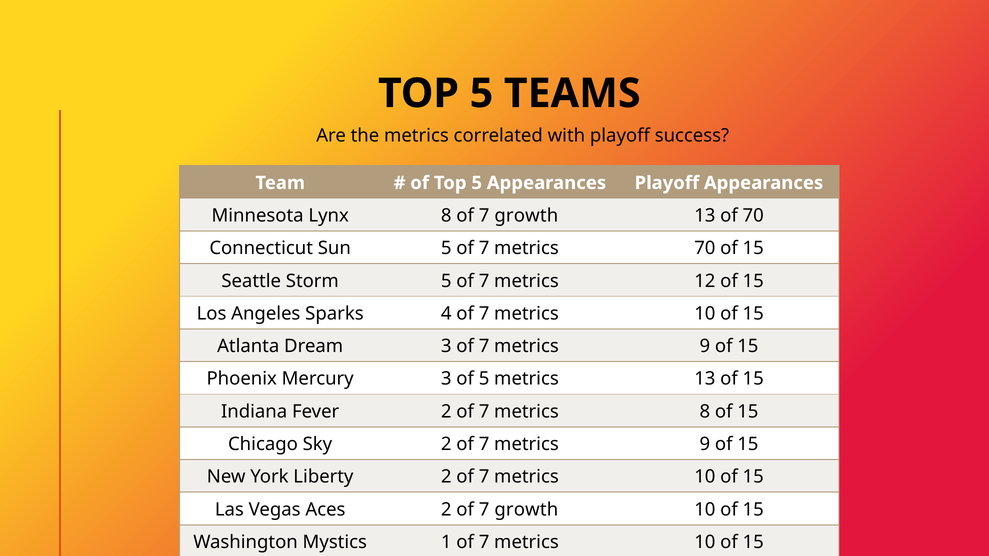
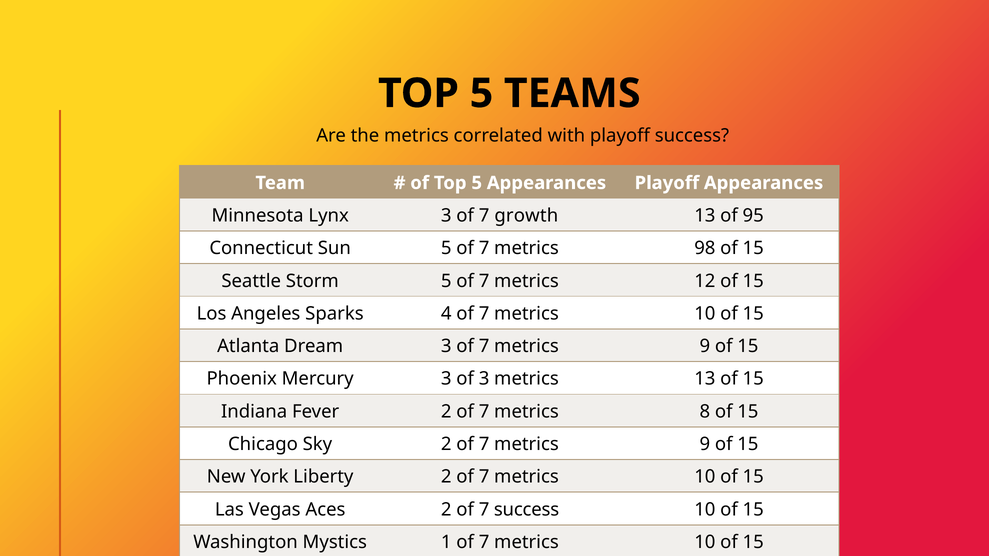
Lynx 8: 8 -> 3
of 70: 70 -> 95
metrics 70: 70 -> 98
of 5: 5 -> 3
2 of 7 growth: growth -> success
